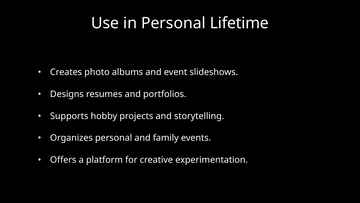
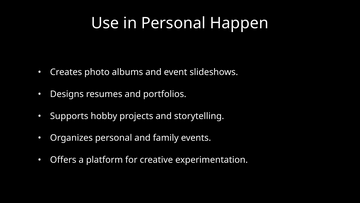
Lifetime: Lifetime -> Happen
